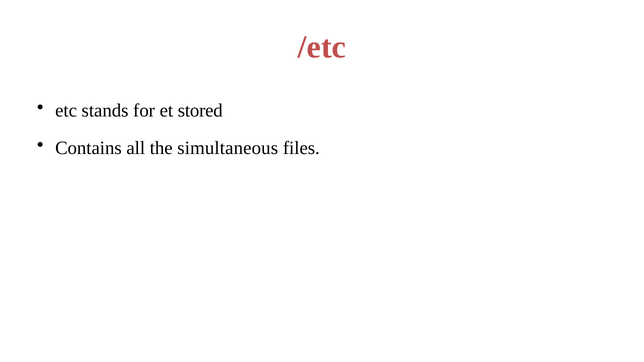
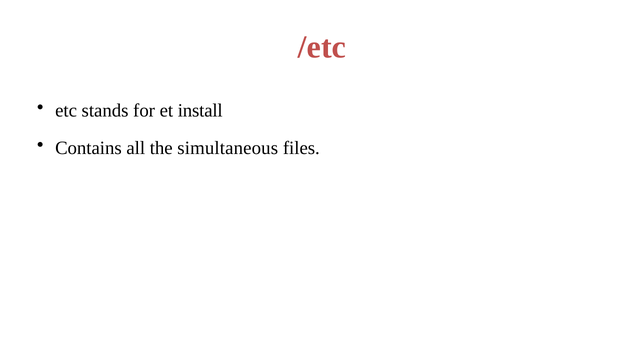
stored: stored -> install
